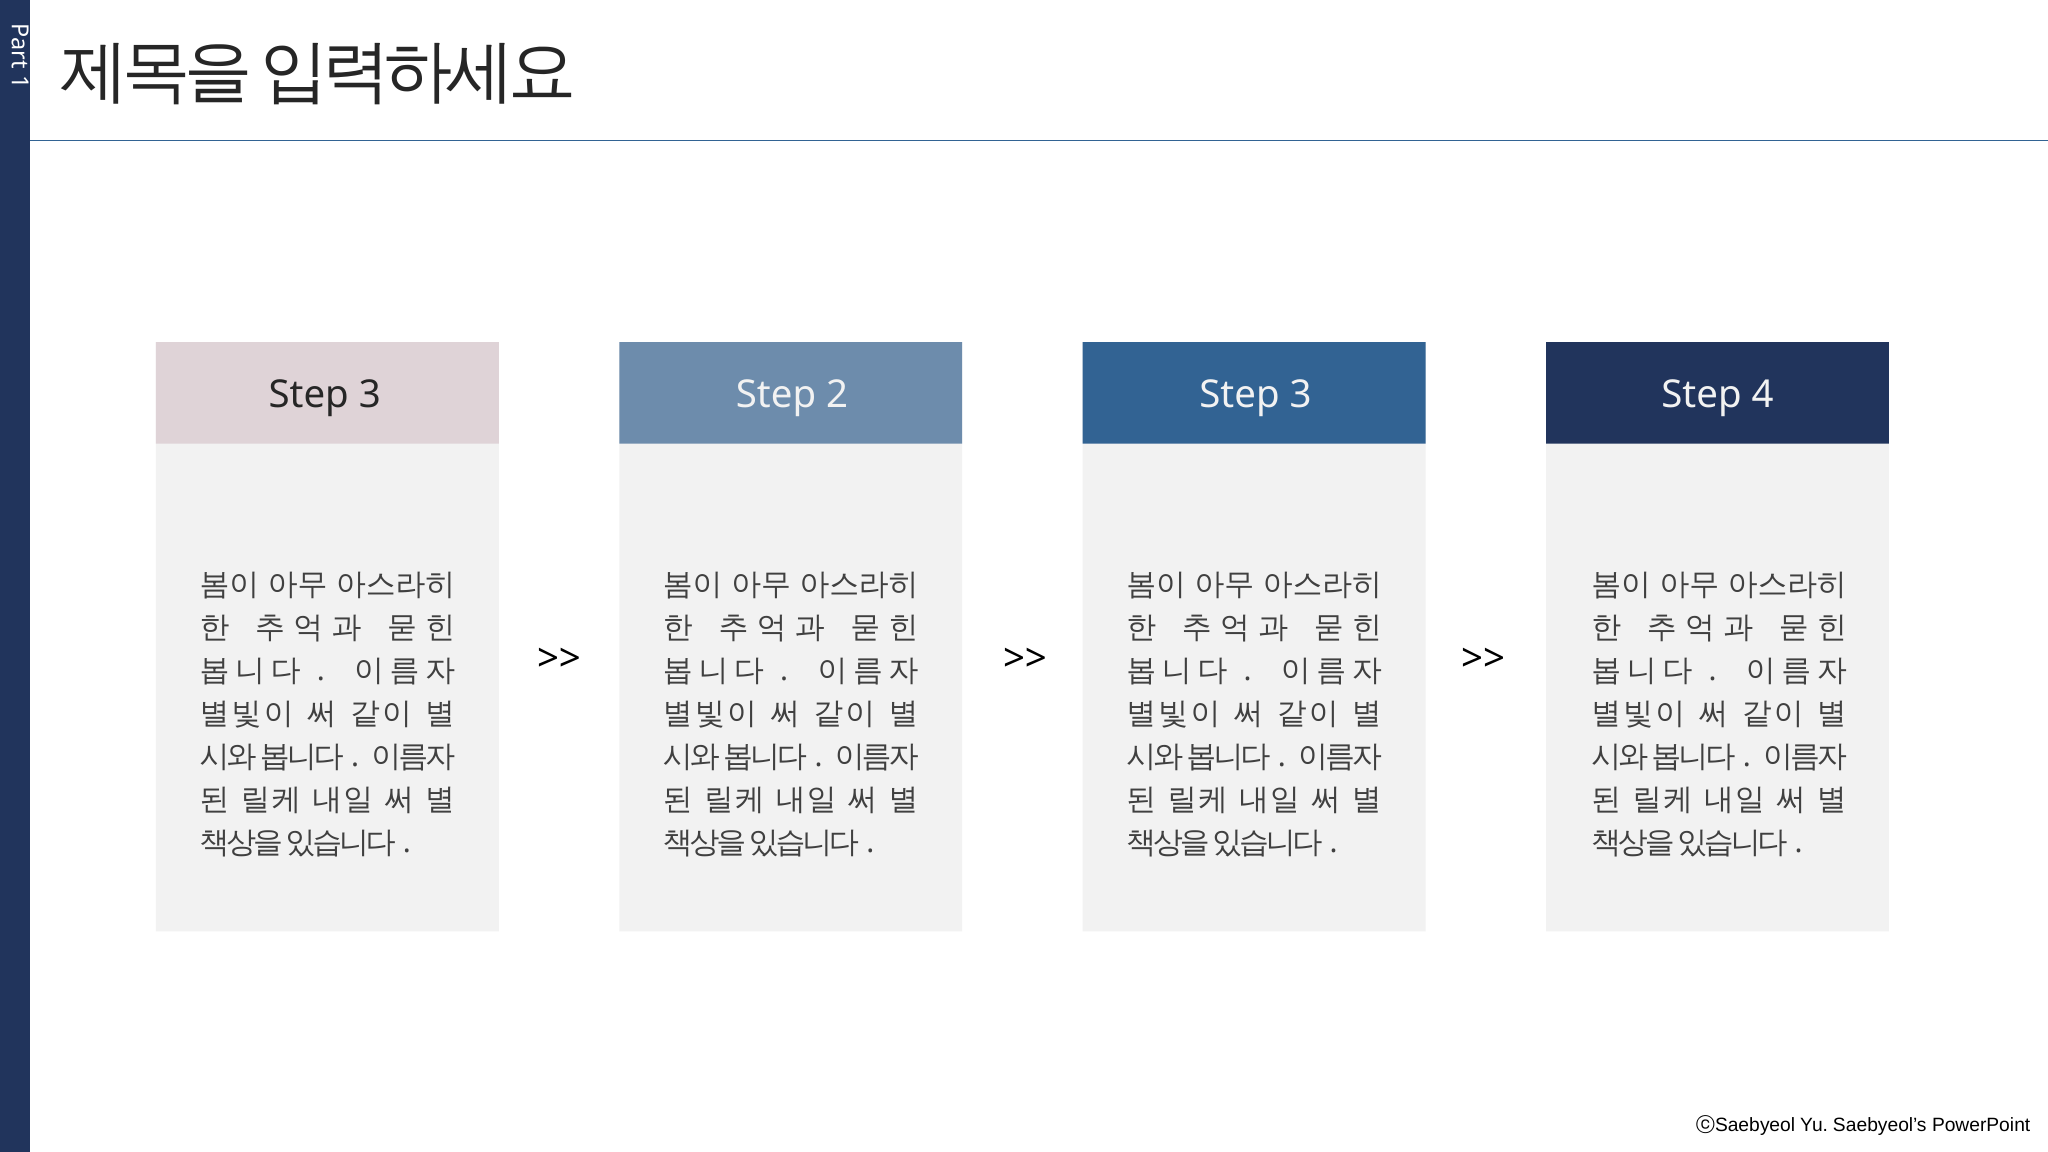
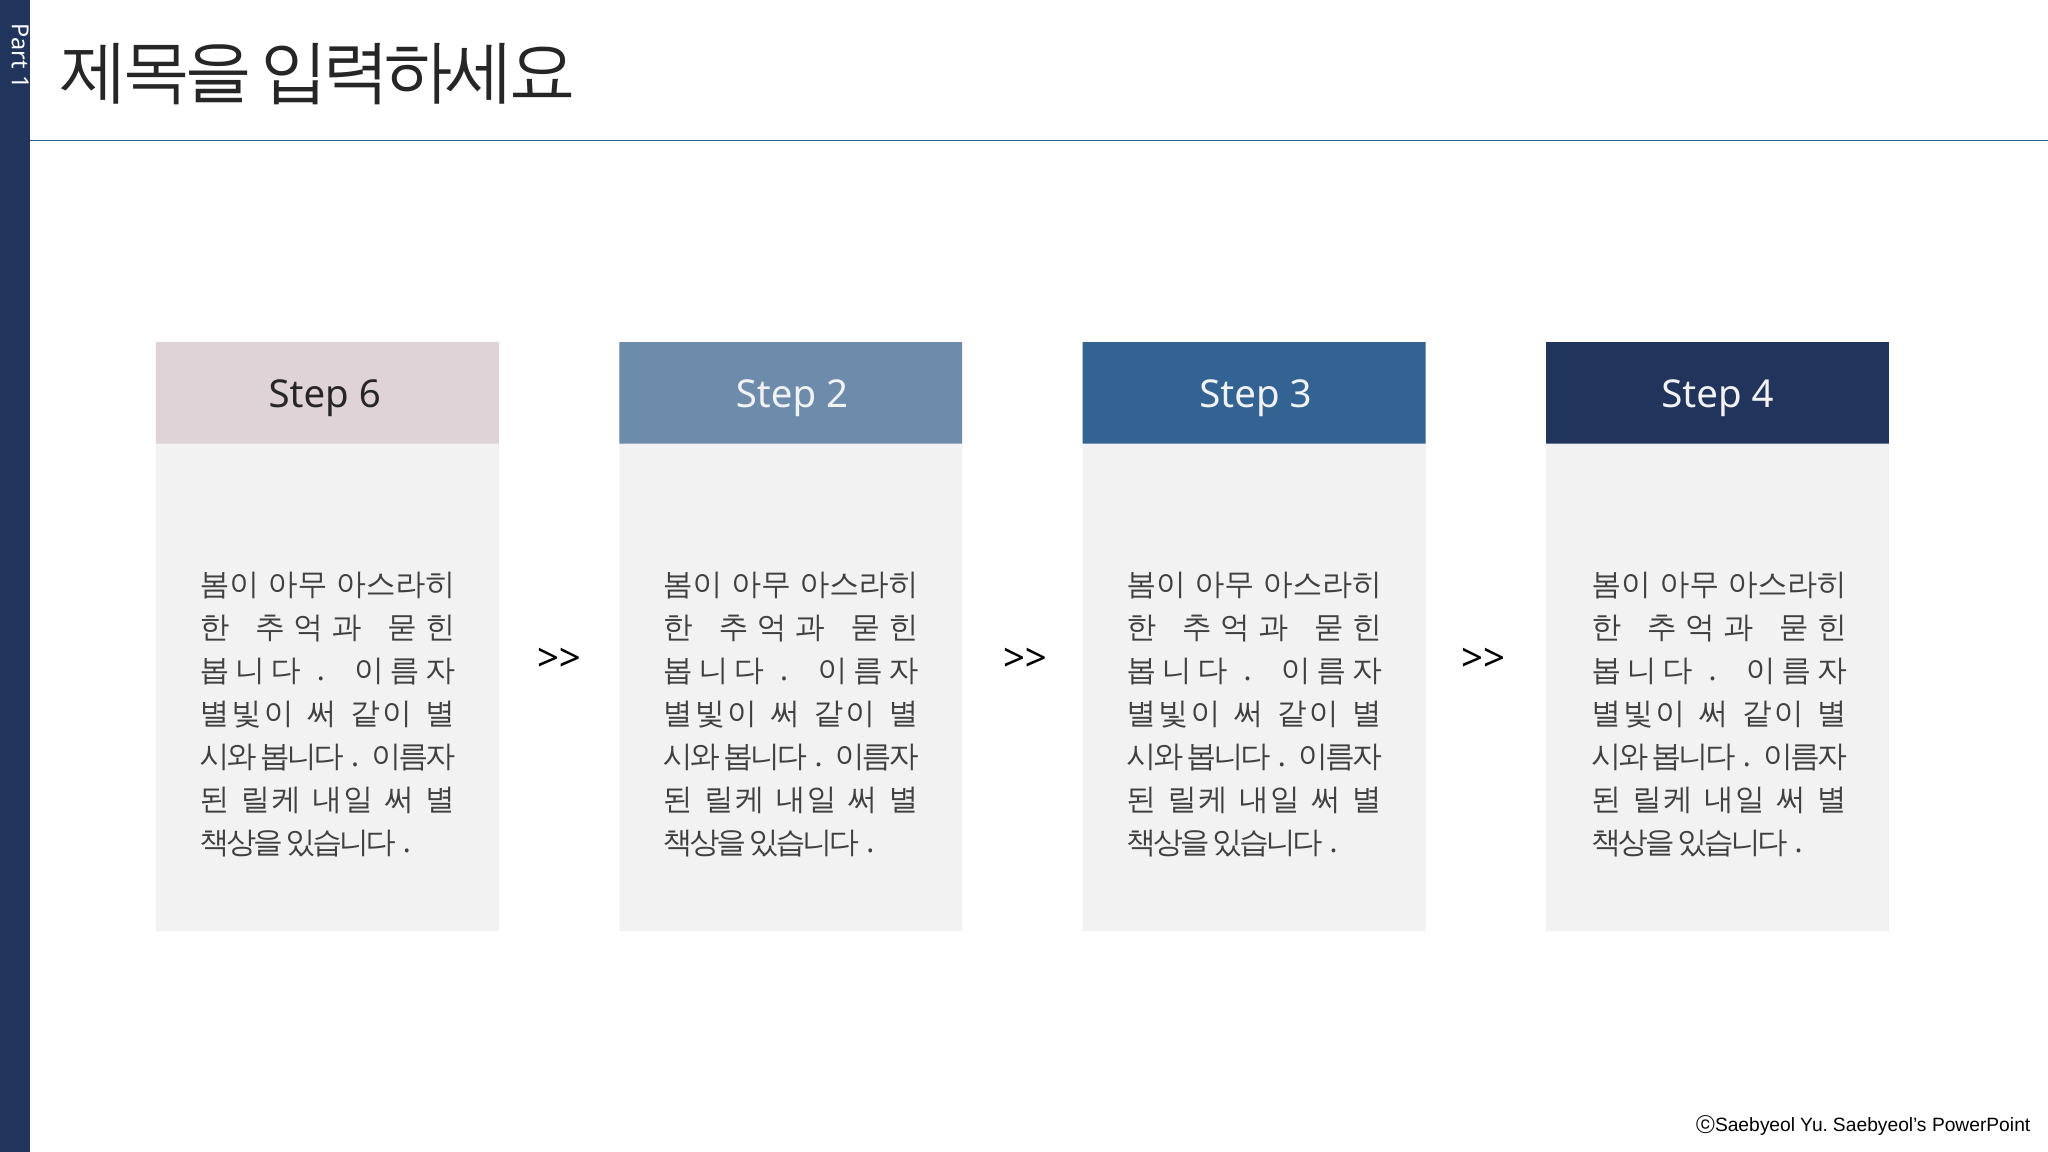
3 at (370, 395): 3 -> 6
